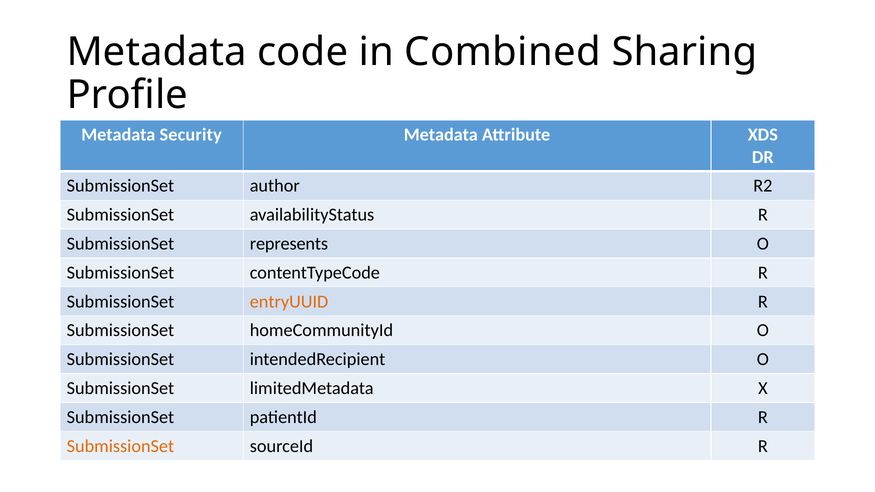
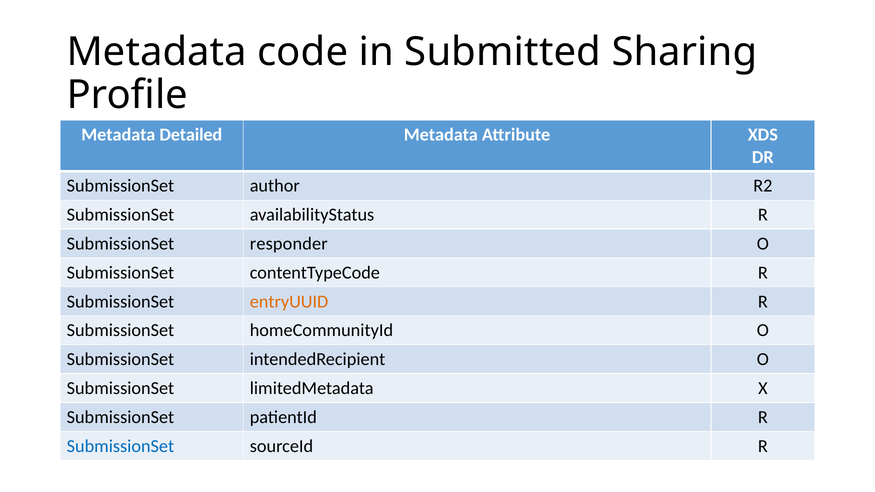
Combined: Combined -> Submitted
Security: Security -> Detailed
represents: represents -> responder
SubmissionSet at (120, 446) colour: orange -> blue
